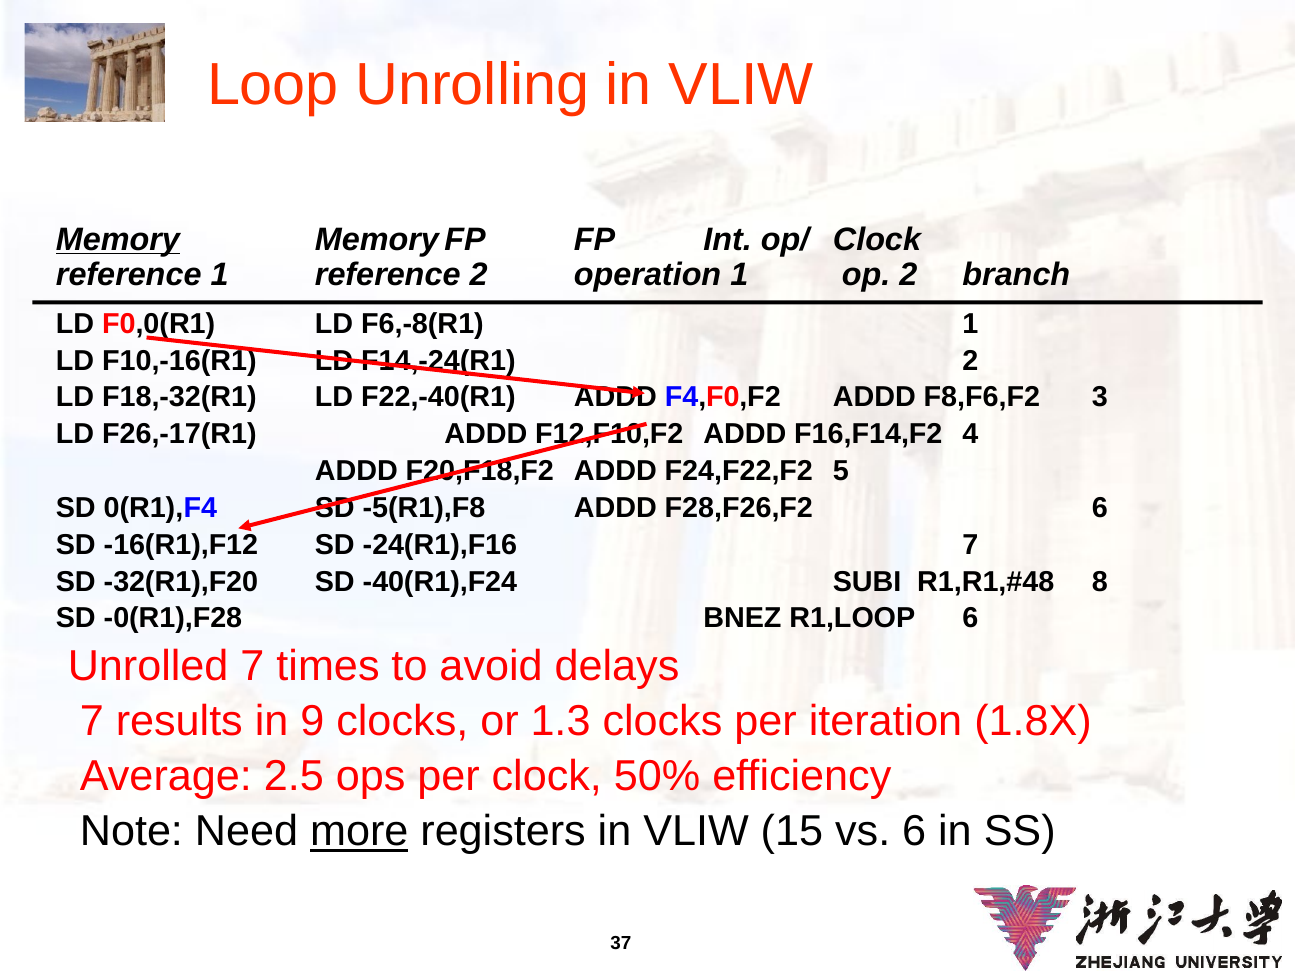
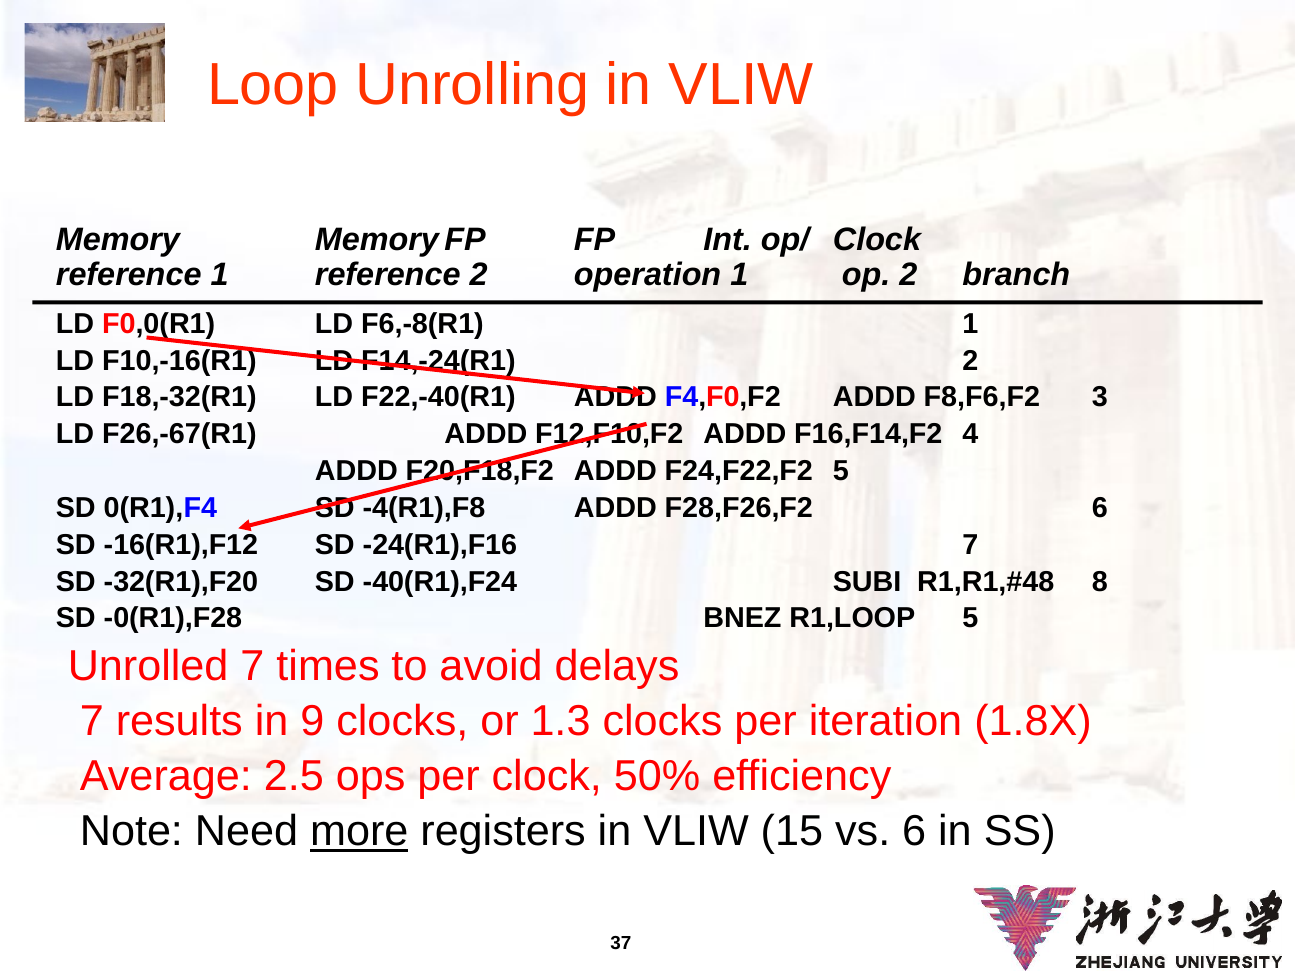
Memory underline: present -> none
F26,-17(R1: F26,-17(R1 -> F26,-67(R1
-5(R1),F8: -5(R1),F8 -> -4(R1),F8
R1,LOOP 6: 6 -> 5
